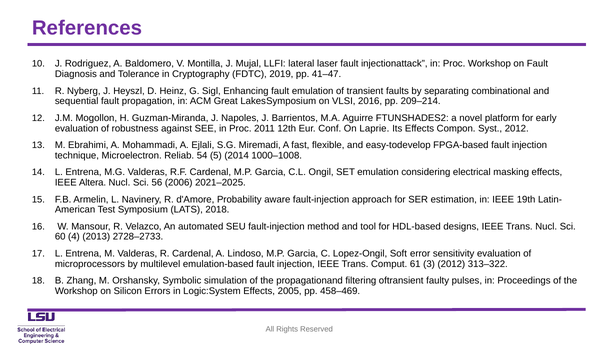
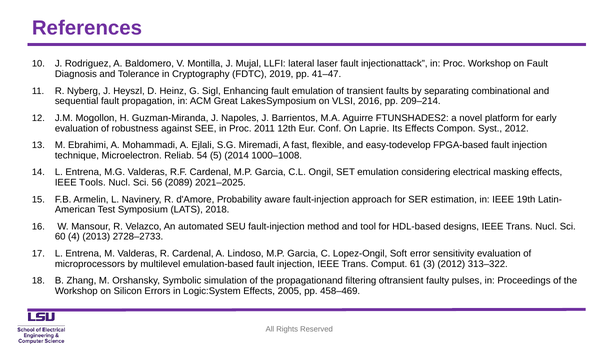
Altera: Altera -> Tools
2006: 2006 -> 2089
